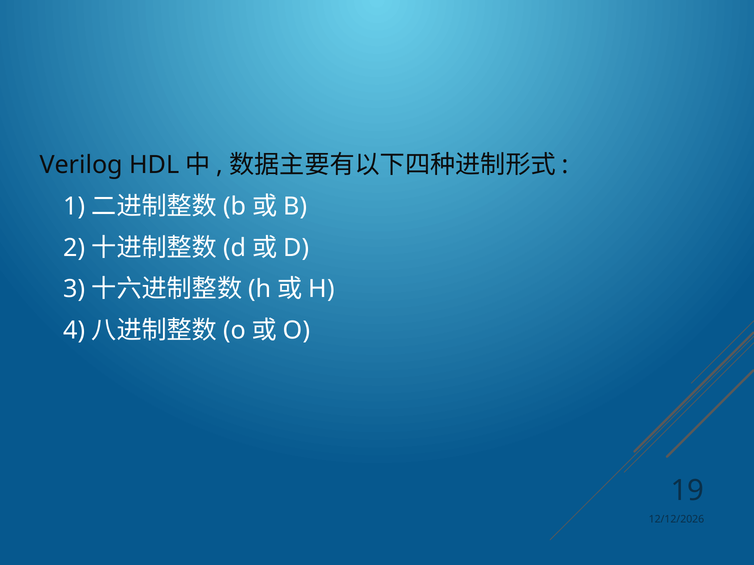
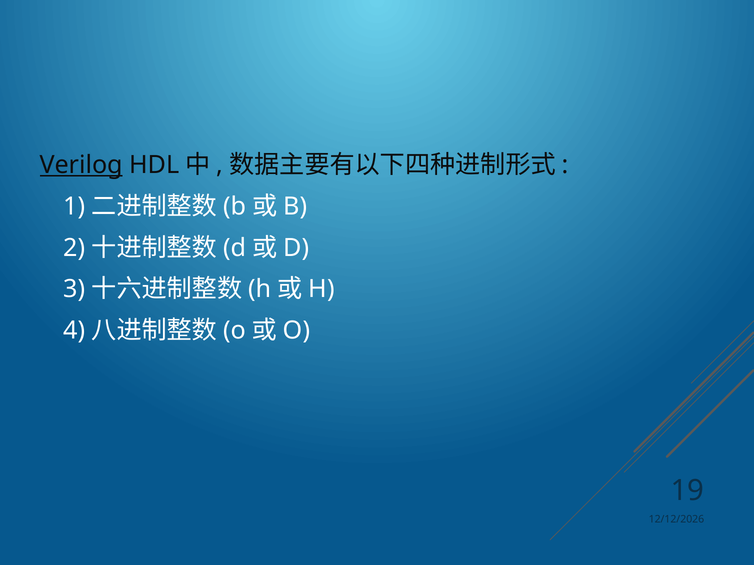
Verilog underline: none -> present
